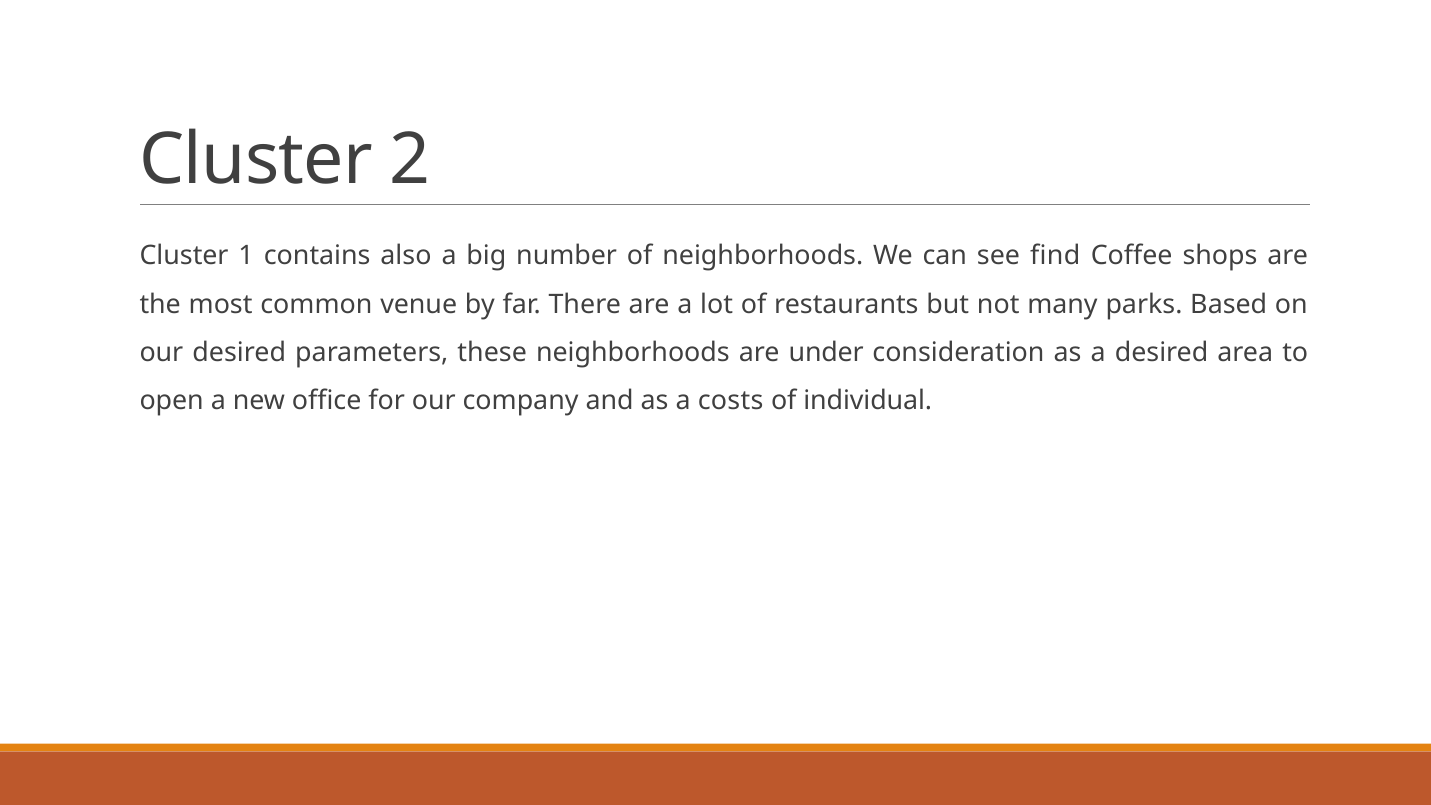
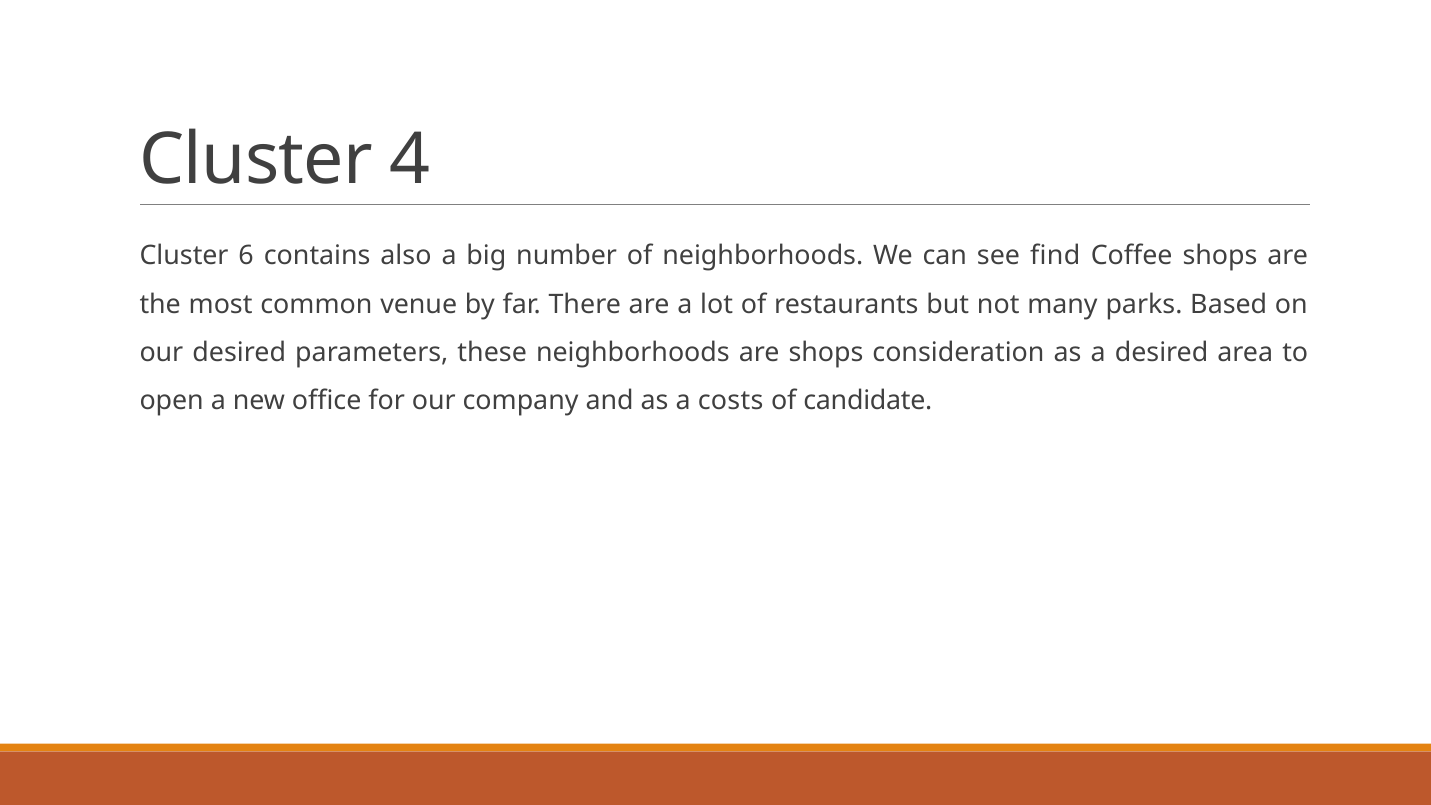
2: 2 -> 4
1: 1 -> 6
are under: under -> shops
individual: individual -> candidate
